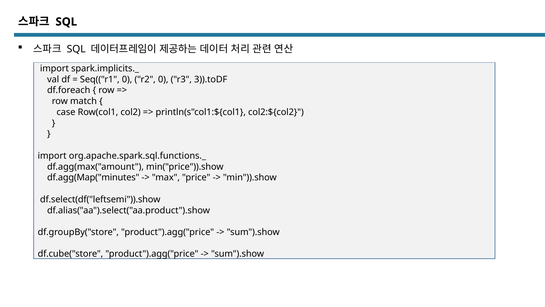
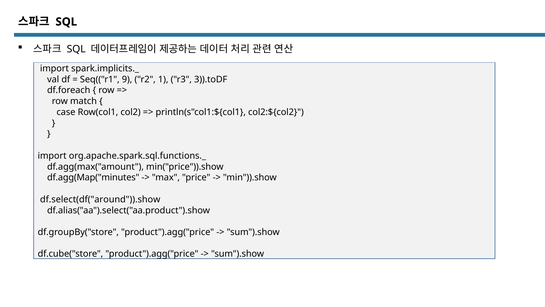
Seq(("r1 0: 0 -> 9
r2 0: 0 -> 1
df.select(df("leftsemi")).show: df.select(df("leftsemi")).show -> df.select(df("around")).show
